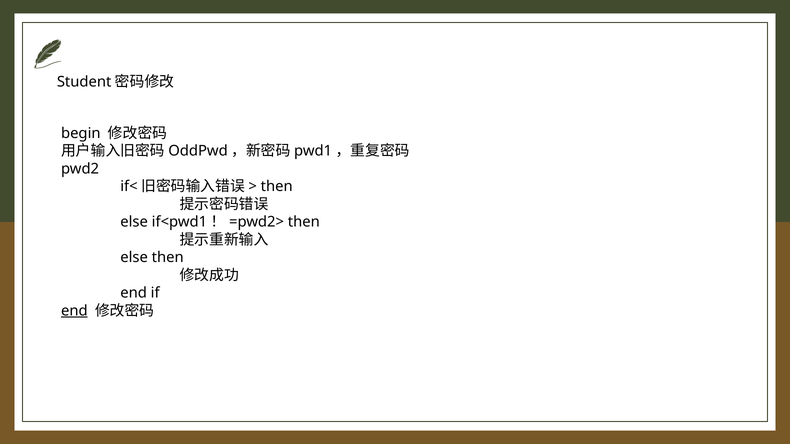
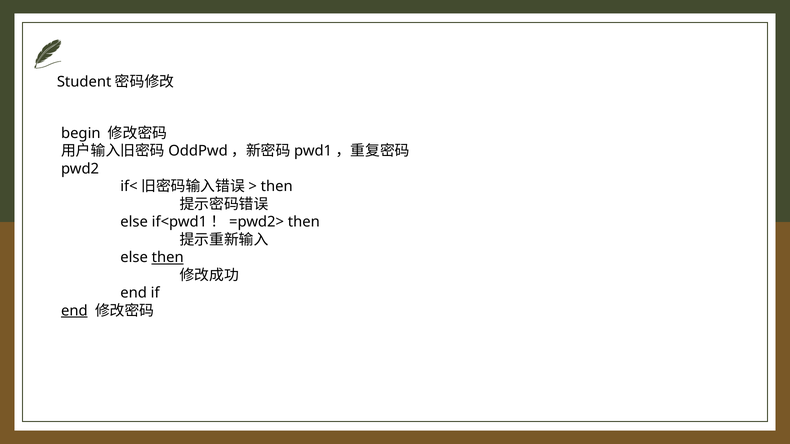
then at (168, 258) underline: none -> present
